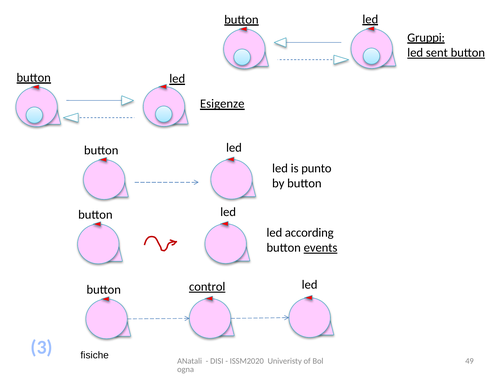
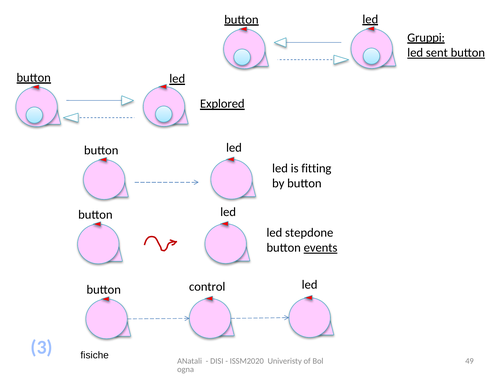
Esigenze: Esigenze -> Explored
punto: punto -> fitting
according: according -> stepdone
control underline: present -> none
